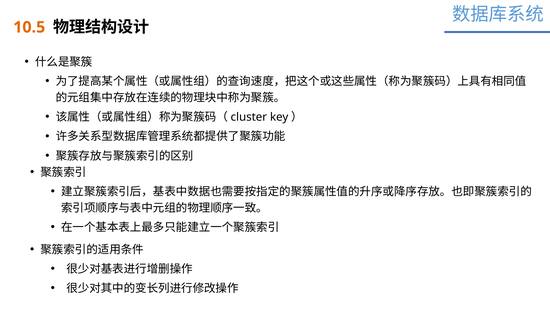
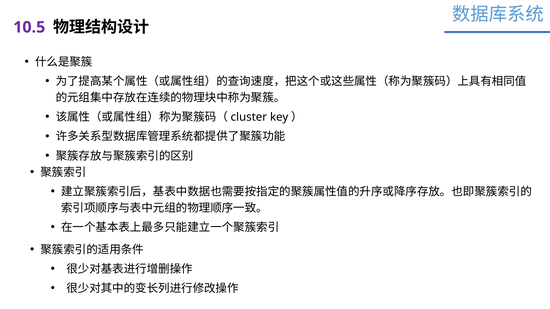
10.5 colour: orange -> purple
